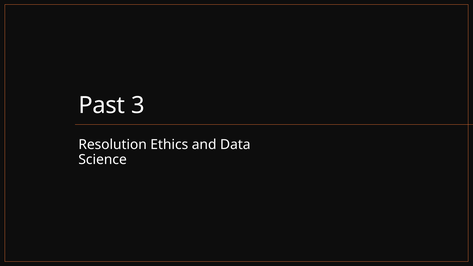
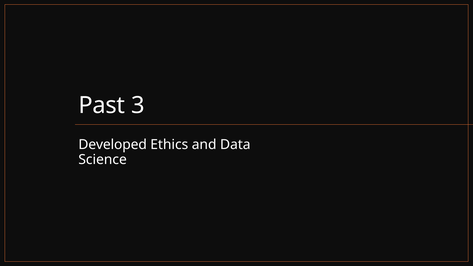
Resolution: Resolution -> Developed
